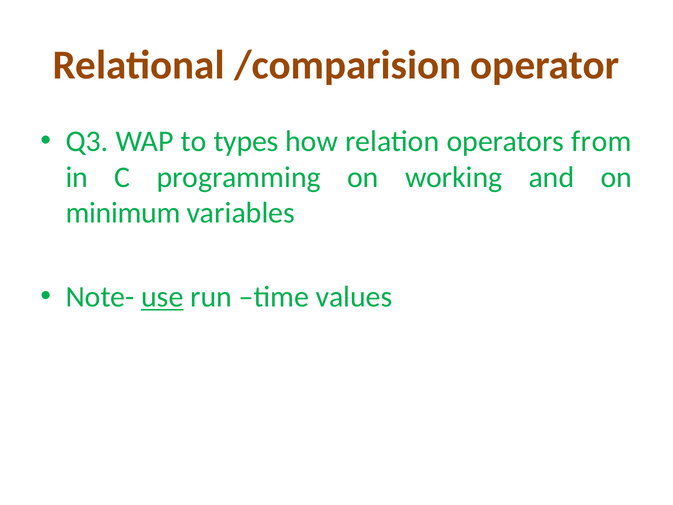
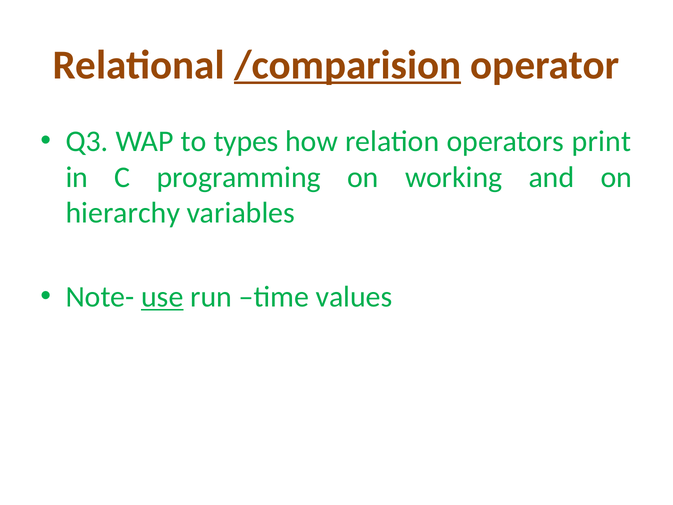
/comparision underline: none -> present
from: from -> print
minimum: minimum -> hierarchy
